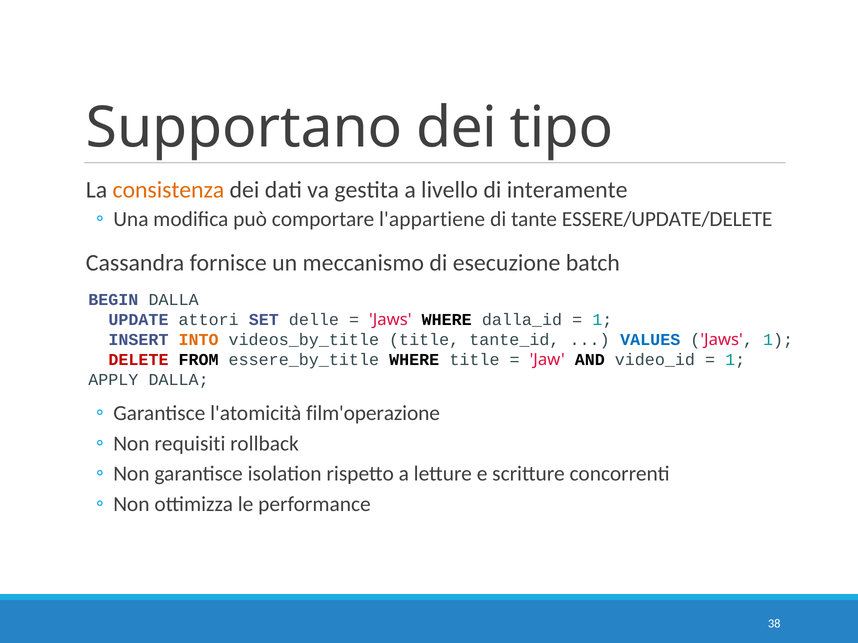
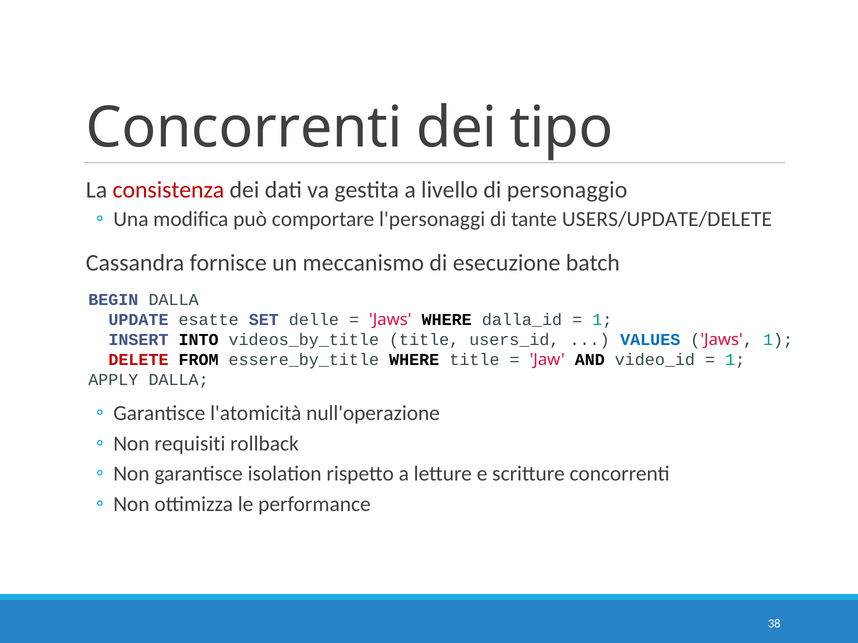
Supportano at (244, 128): Supportano -> Concorrenti
consistenza colour: orange -> red
interamente: interamente -> personaggio
l'appartiene: l'appartiene -> l'personaggi
ESSERE/UPDATE/DELETE: ESSERE/UPDATE/DELETE -> USERS/UPDATE/DELETE
attori: attori -> esatte
INTO colour: orange -> black
tante_id: tante_id -> users_id
film'operazione: film'operazione -> null'operazione
